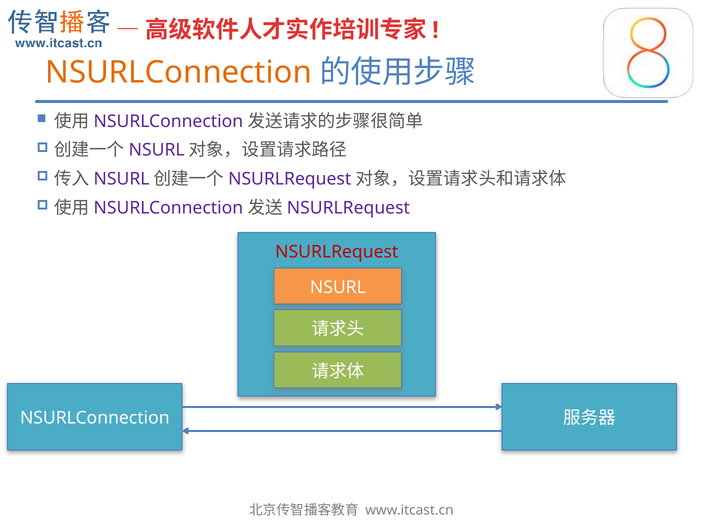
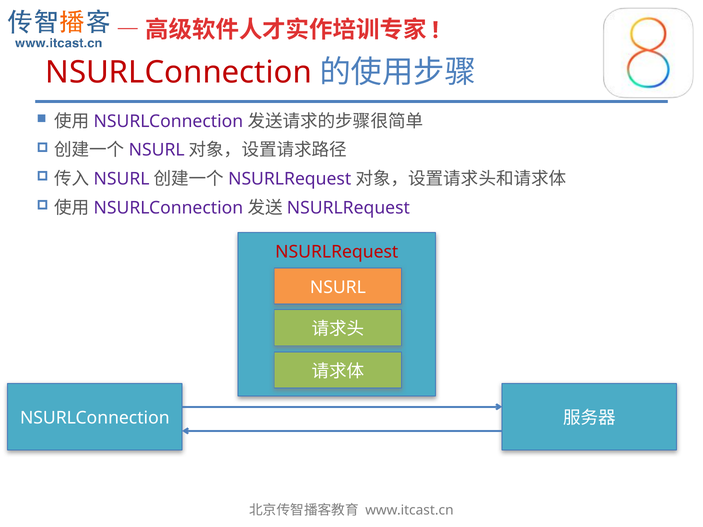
NSURLConnection at (179, 72) colour: orange -> red
